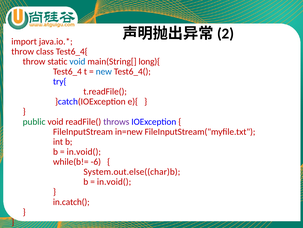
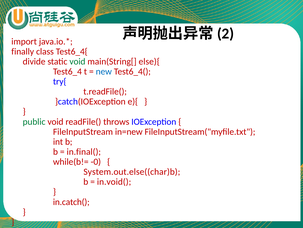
throw at (23, 51): throw -> finally
throw at (34, 61): throw -> divide
void at (77, 61) colour: blue -> green
long){: long){ -> else){
throws colour: purple -> red
in.void( at (84, 151): in.void( -> in.final(
-6: -6 -> -0
